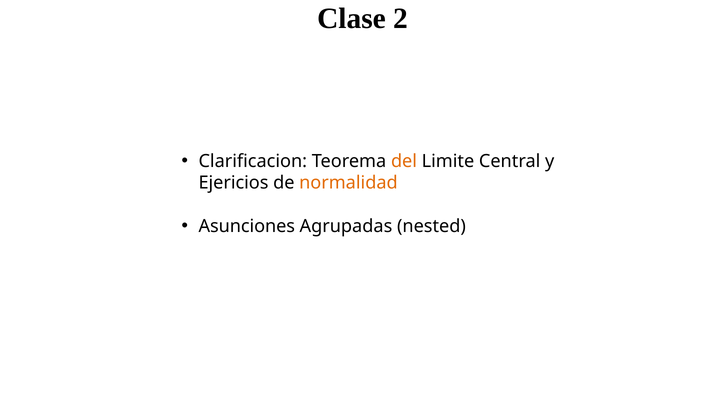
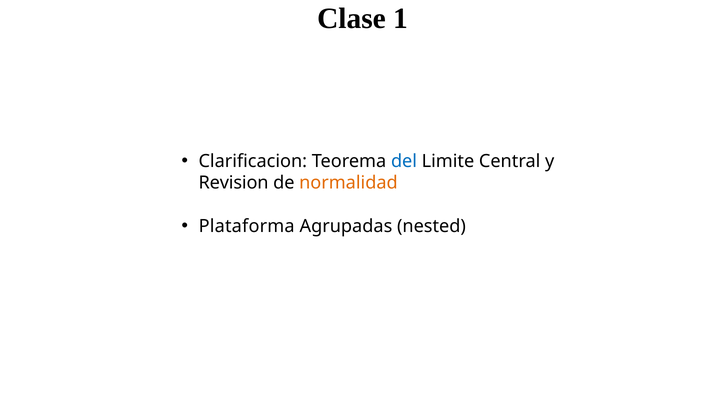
2: 2 -> 1
del colour: orange -> blue
Ejericios: Ejericios -> Revision
Asunciones: Asunciones -> Plataforma
